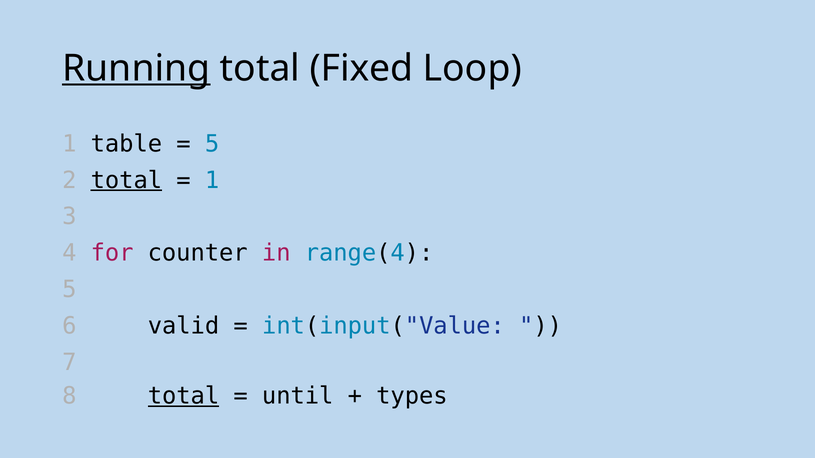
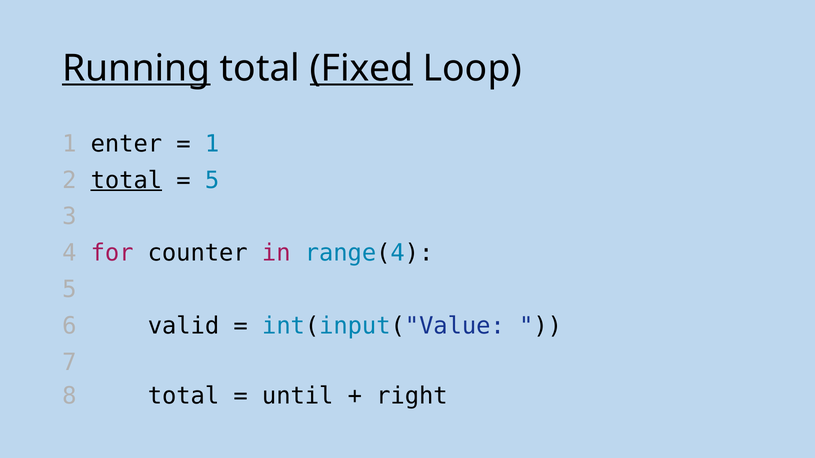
Fixed underline: none -> present
table: table -> enter
5 at (212, 144): 5 -> 1
1 at (212, 180): 1 -> 5
total at (183, 396) underline: present -> none
types: types -> right
